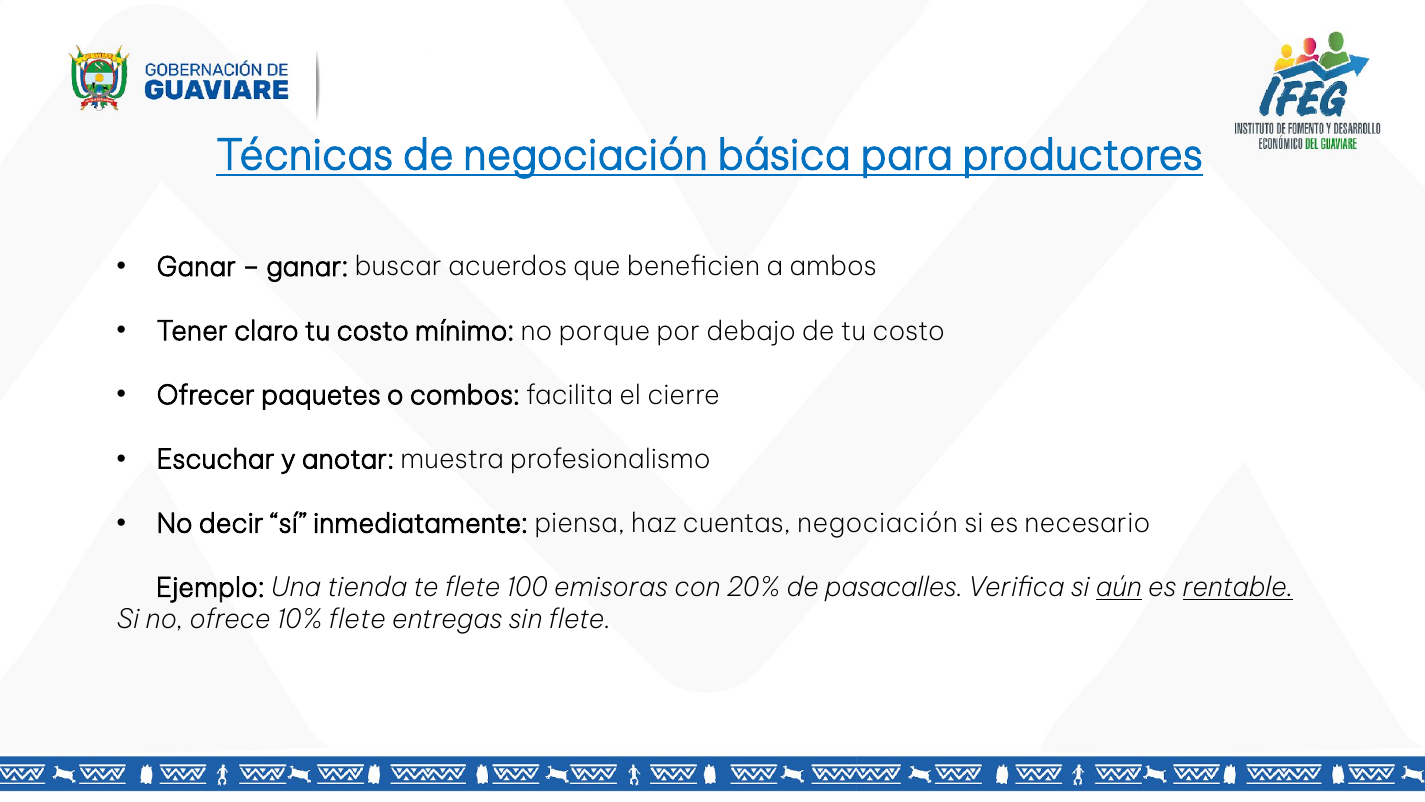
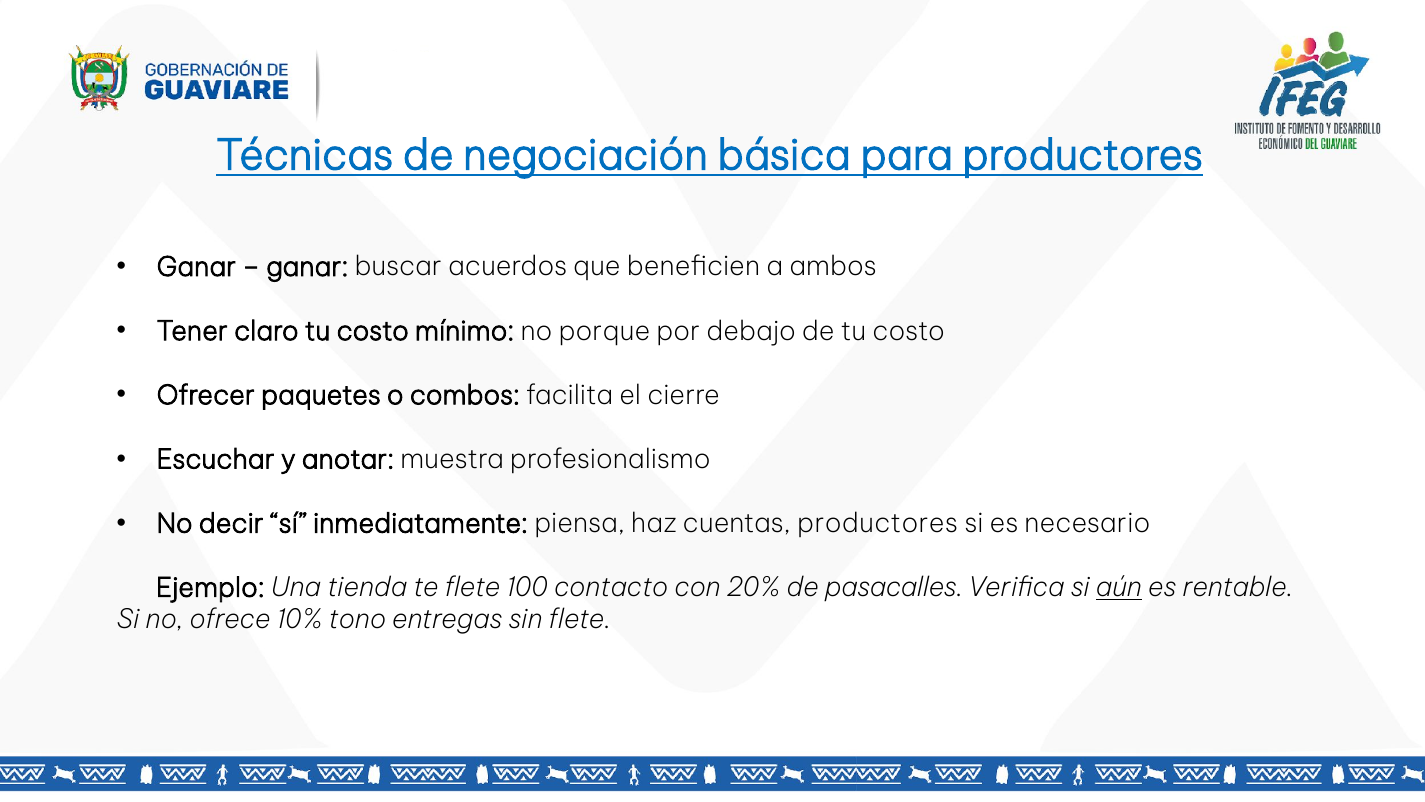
cuentas negociación: negociación -> productores
emisoras: emisoras -> contacto
rentable underline: present -> none
10% flete: flete -> tono
